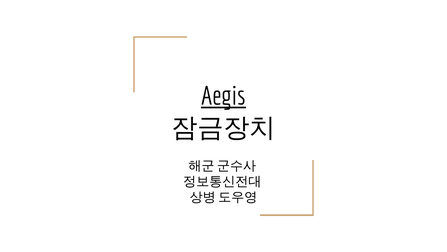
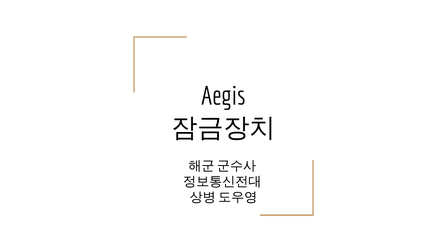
Aegis underline: present -> none
